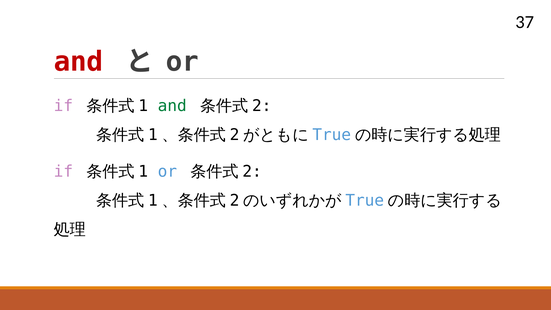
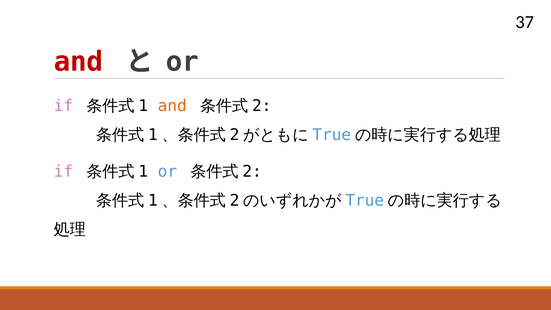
and at (172, 106) colour: green -> orange
